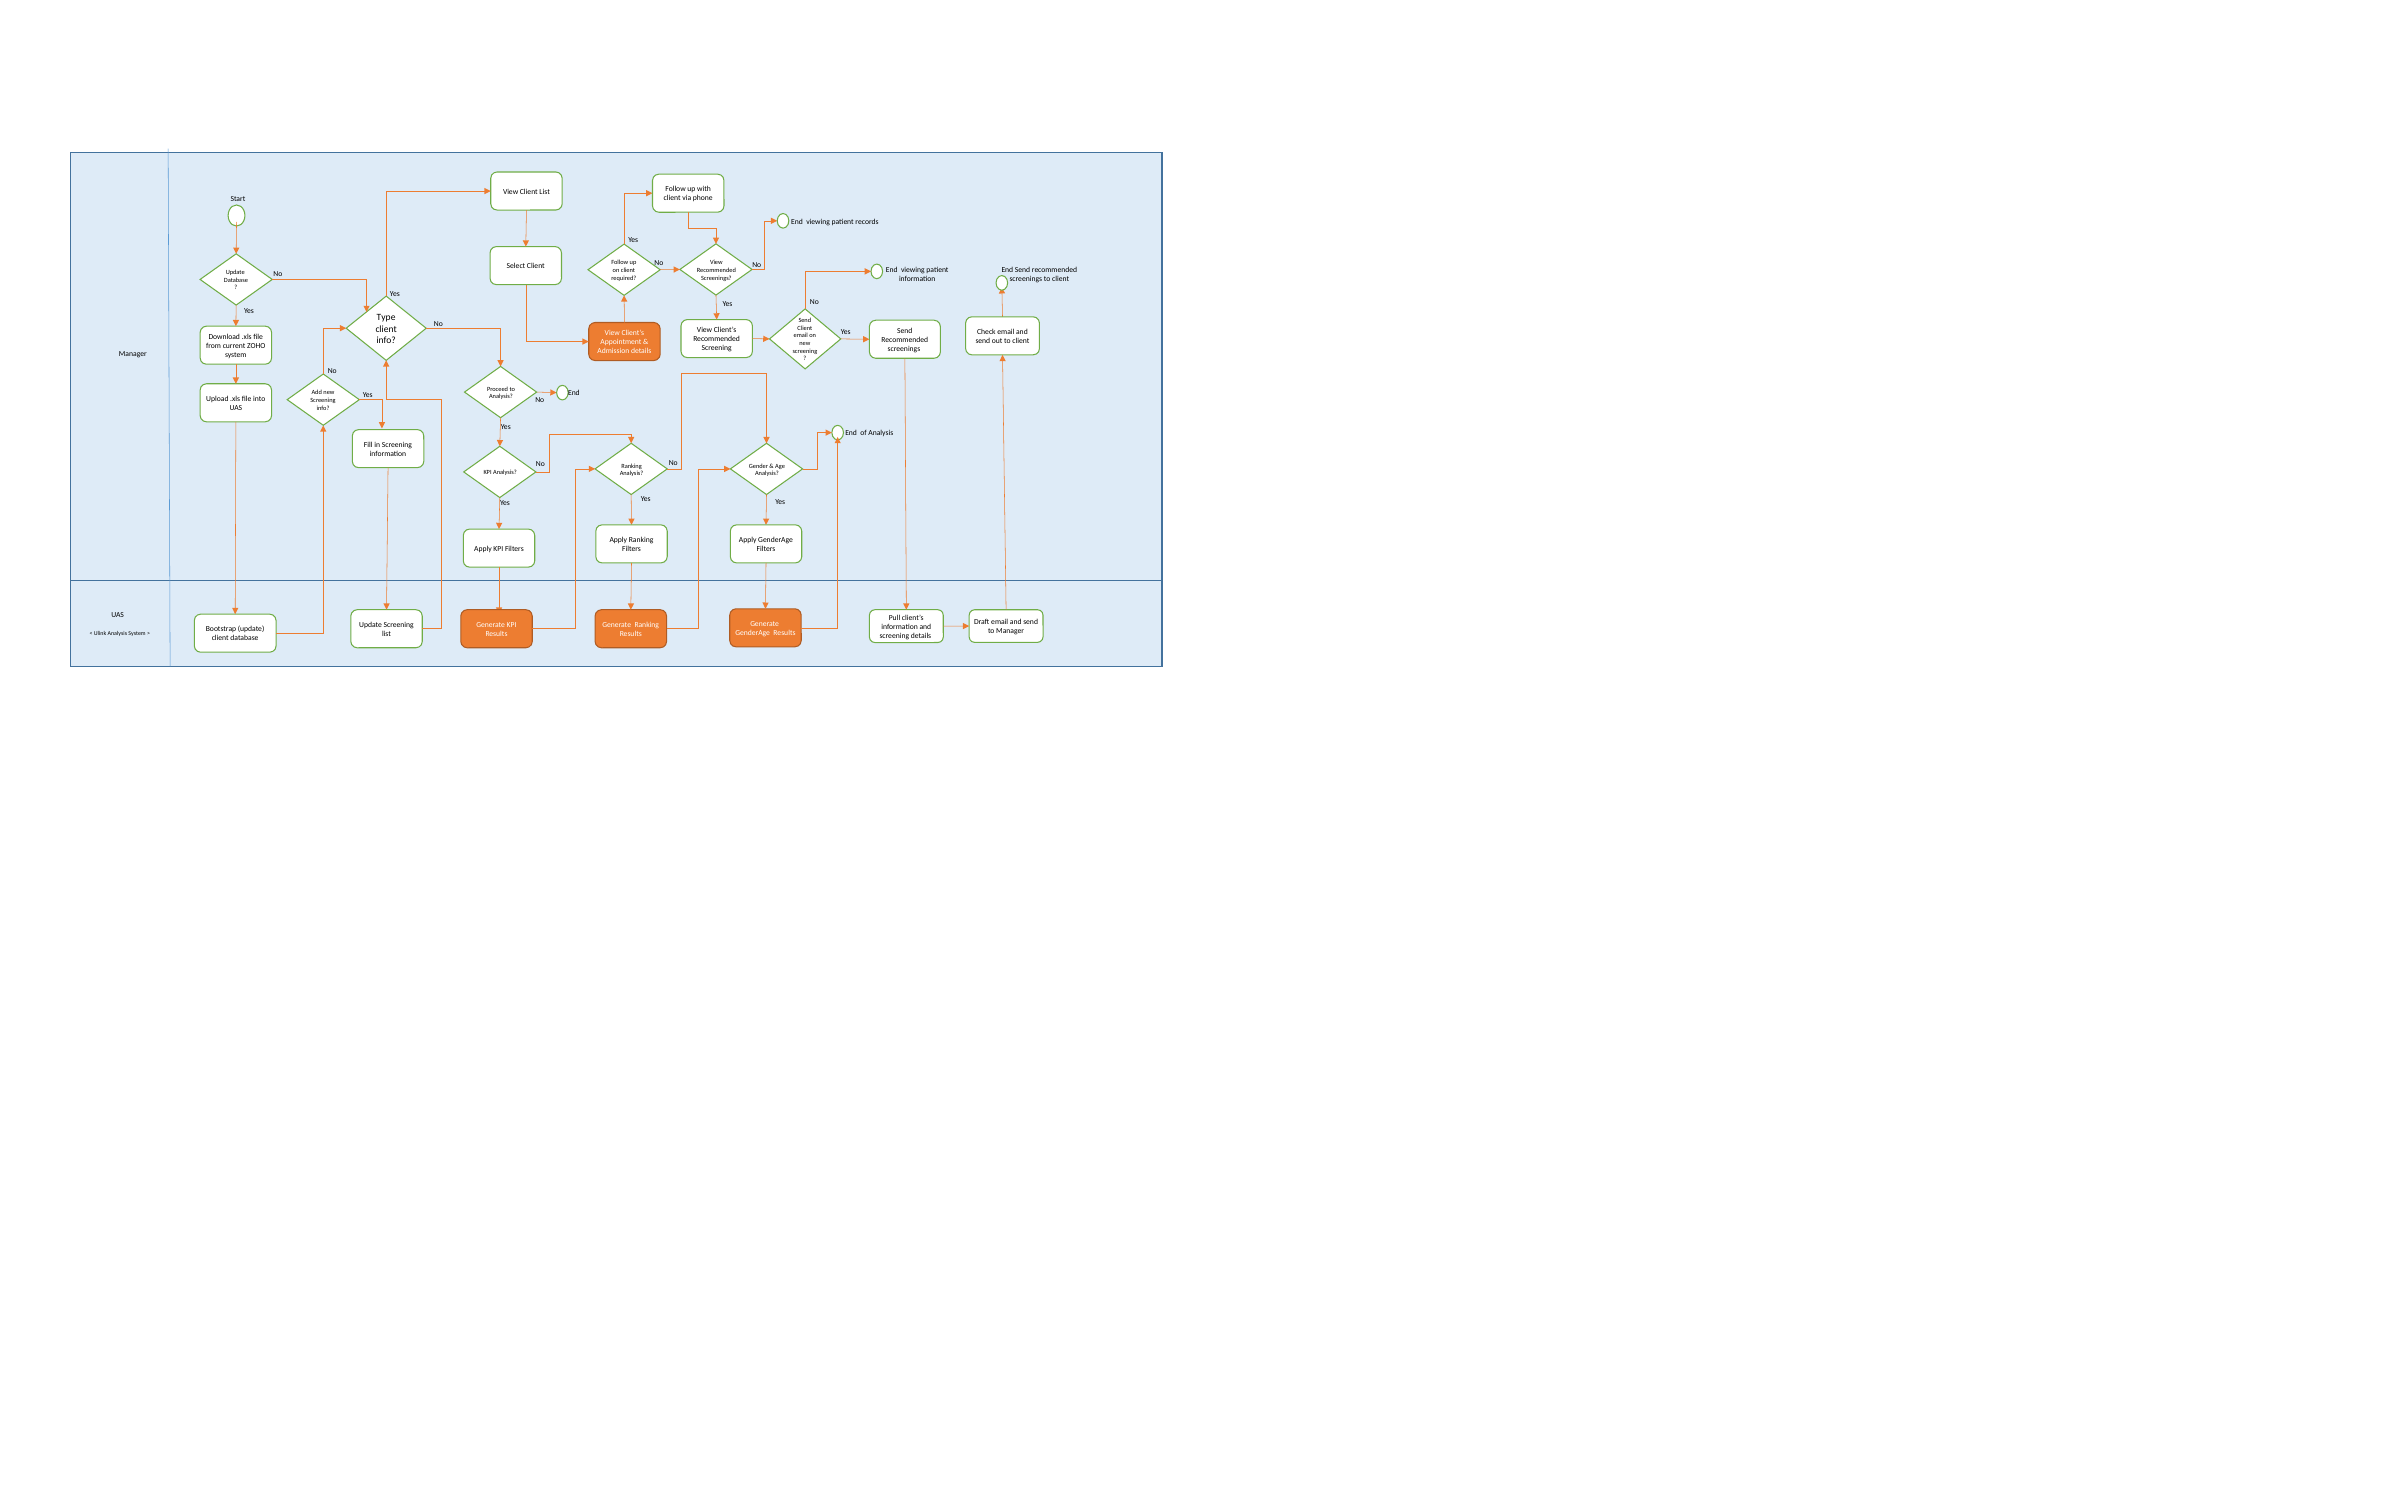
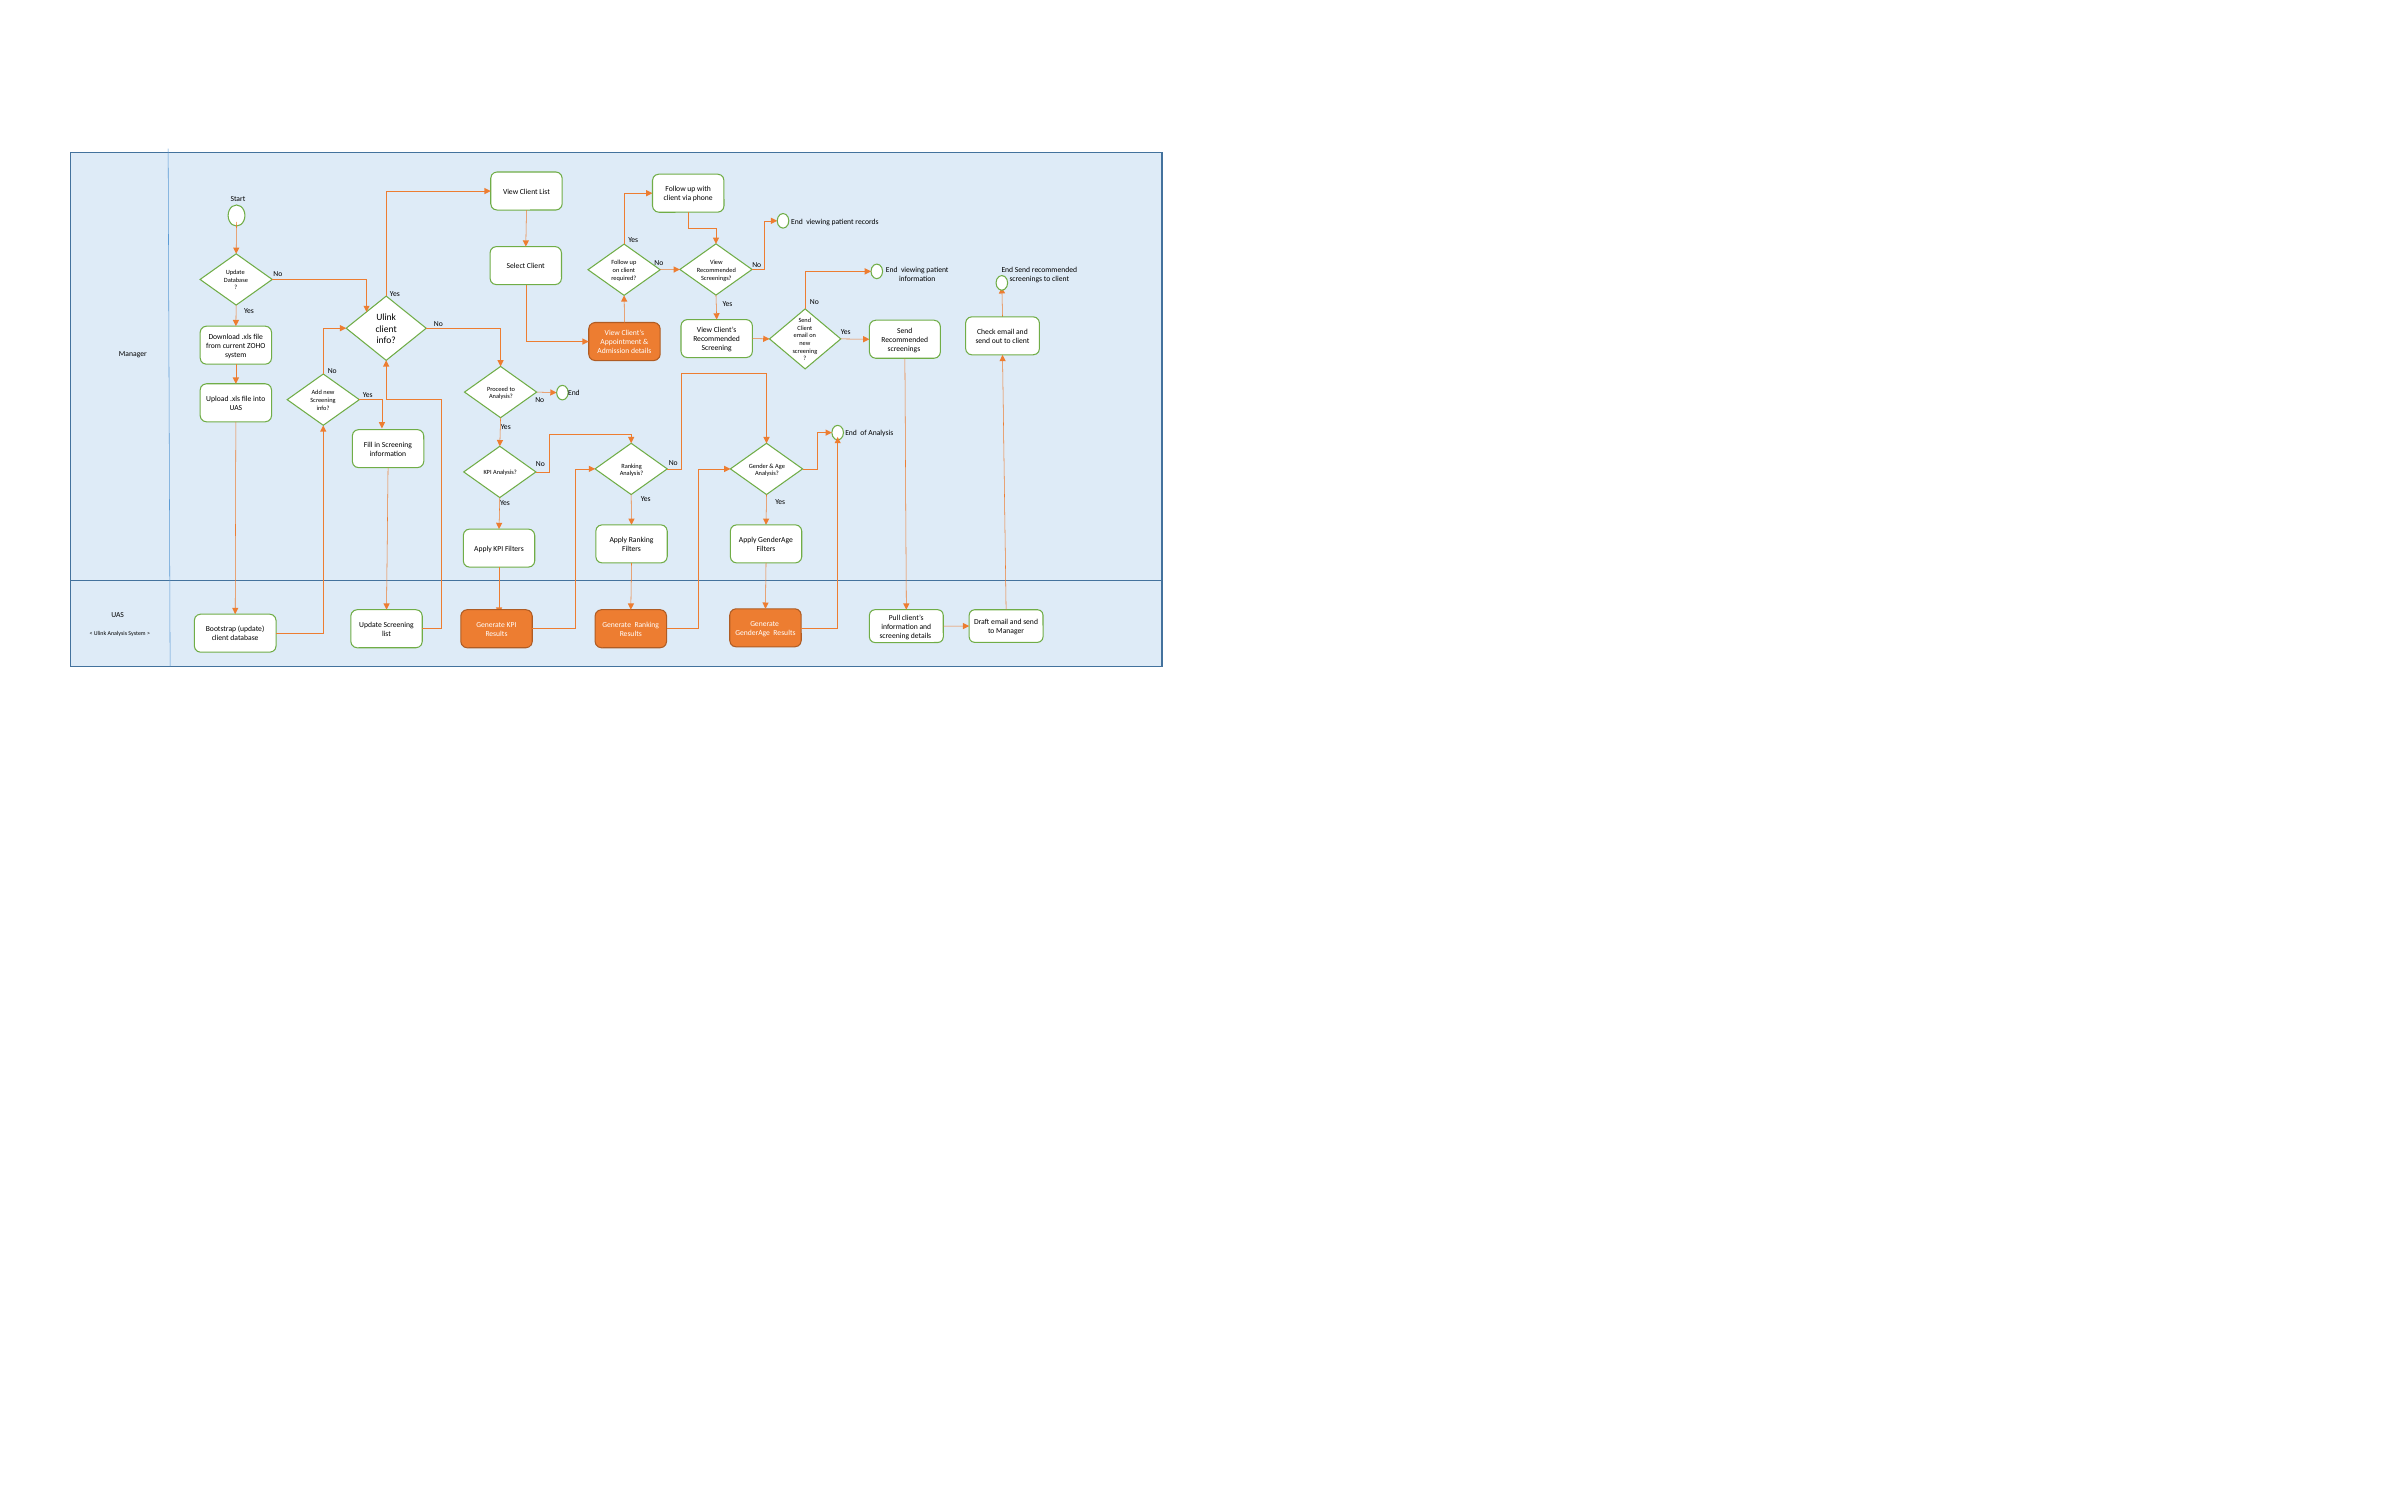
Type at (386, 317): Type -> Ulink
